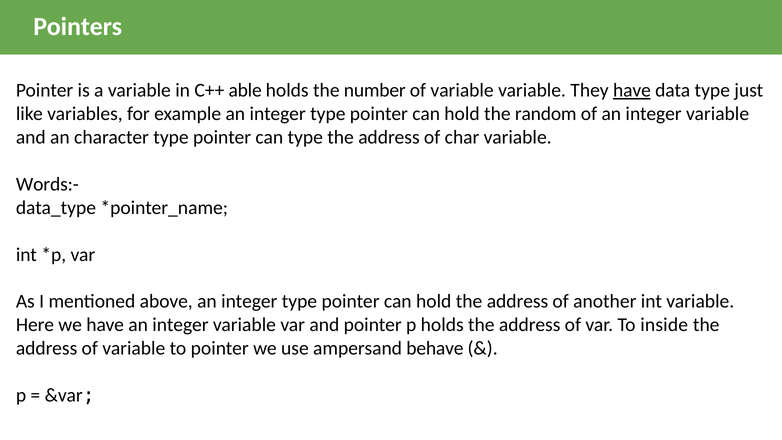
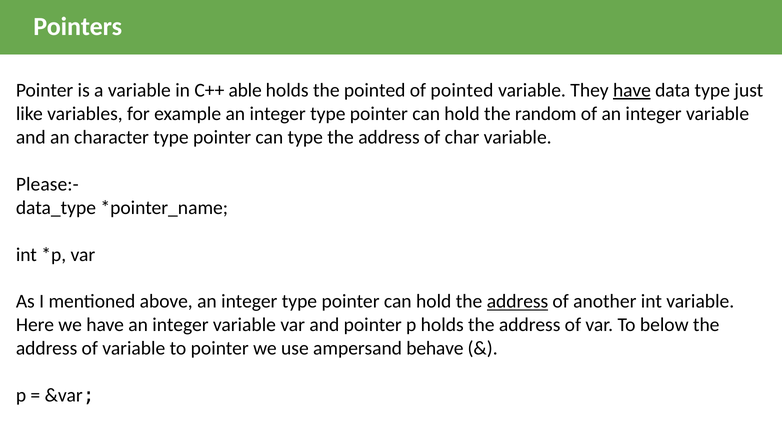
the number: number -> pointed
variable at (462, 90): variable -> pointed
Words:-: Words:- -> Please:-
address at (517, 301) underline: none -> present
inside: inside -> below
